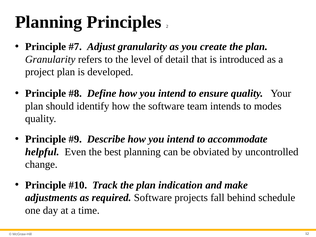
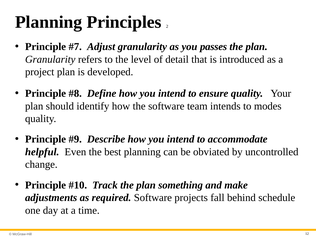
create: create -> passes
indication: indication -> something
